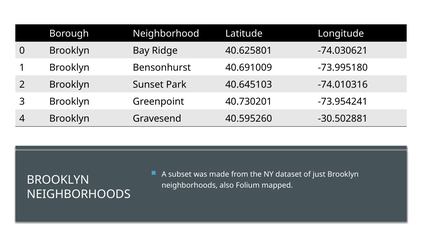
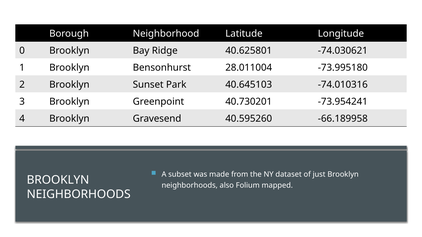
40.691009: 40.691009 -> 28.011004
-30.502881: -30.502881 -> -66.189958
